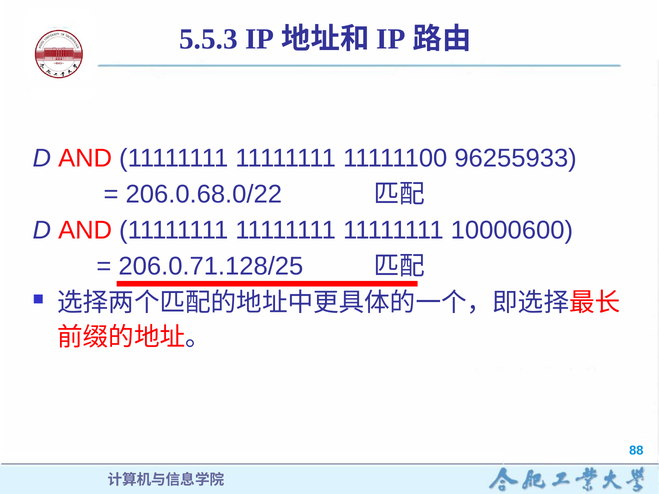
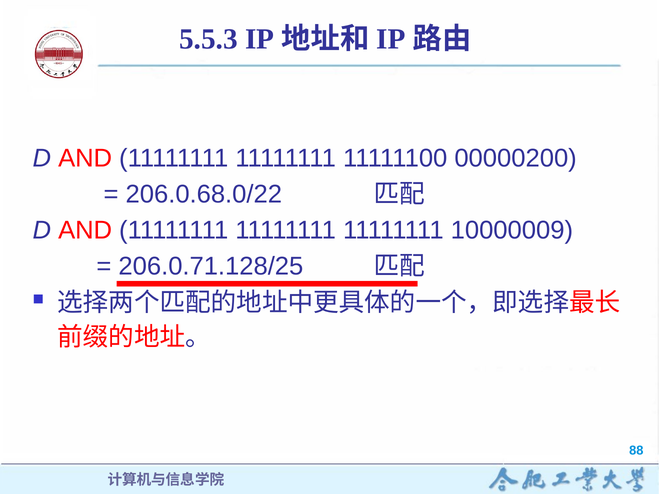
96255933: 96255933 -> 00000200
10000600: 10000600 -> 10000009
